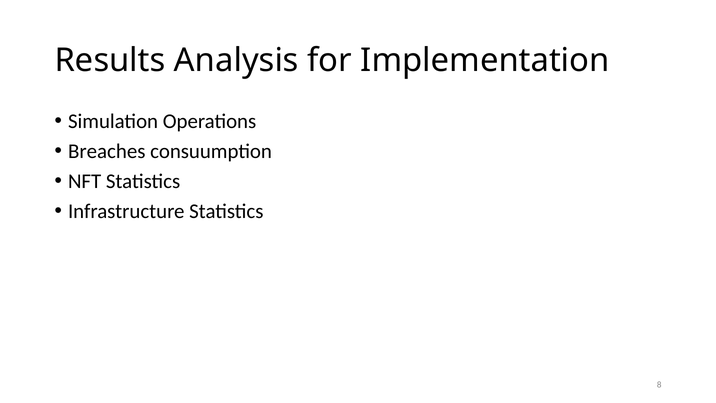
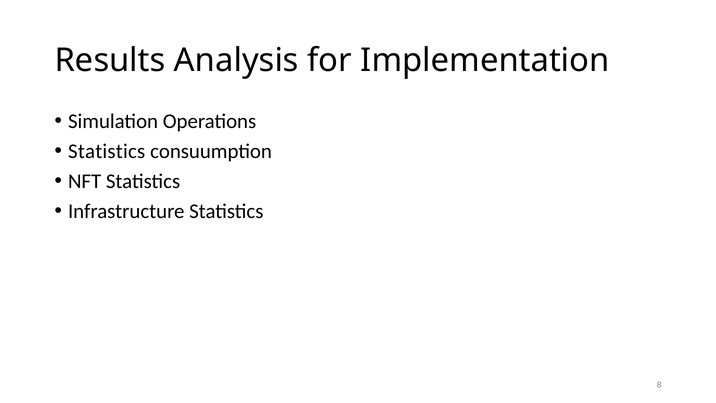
Breaches at (107, 151): Breaches -> Statistics
